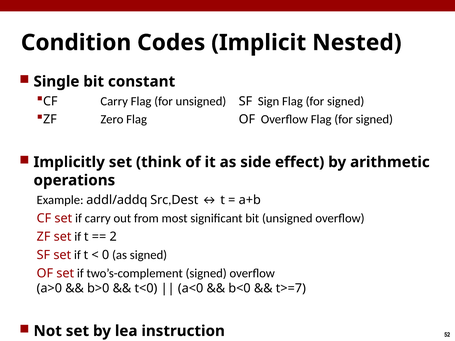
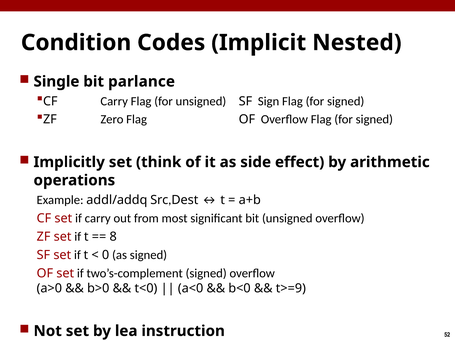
constant: constant -> parlance
2: 2 -> 8
t>=7: t>=7 -> t>=9
